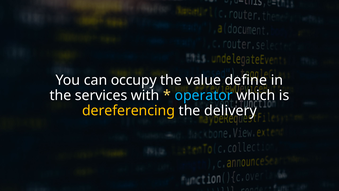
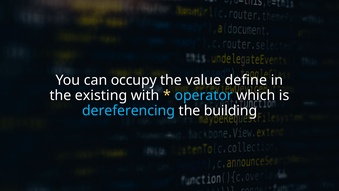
services: services -> existing
dereferencing colour: yellow -> light blue
delivery: delivery -> building
